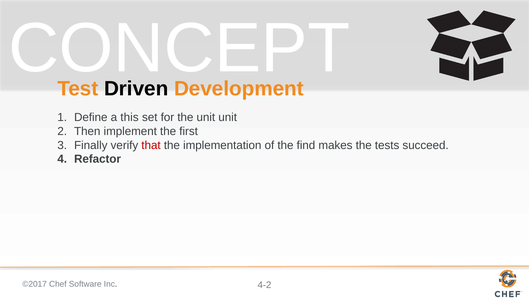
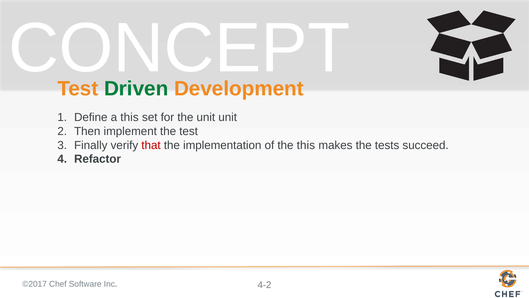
Driven colour: black -> green
the first: first -> test
the find: find -> this
